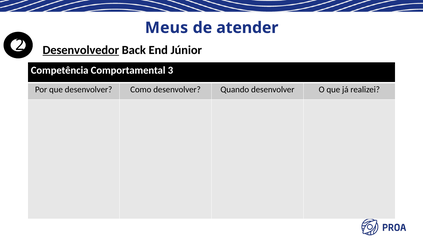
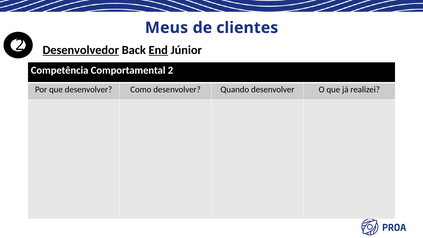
atender: atender -> clientes
End underline: none -> present
Comportamental 3: 3 -> 2
